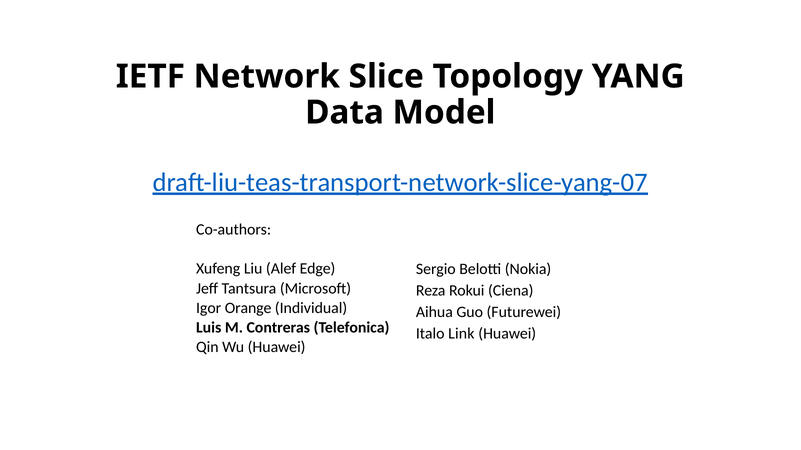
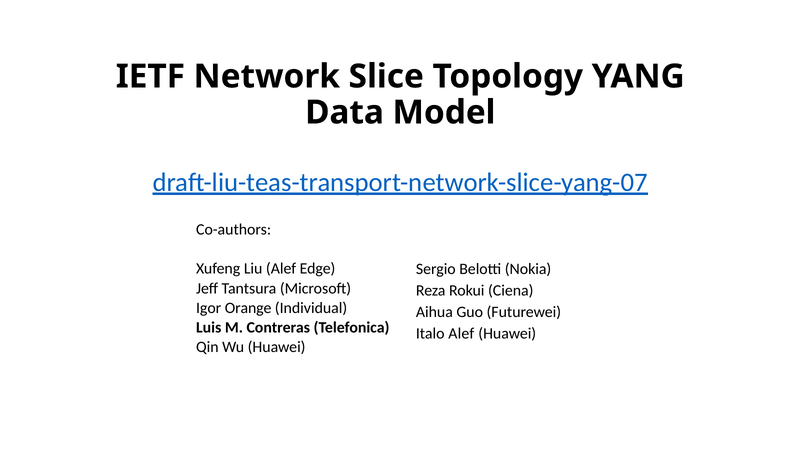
Italo Link: Link -> Alef
